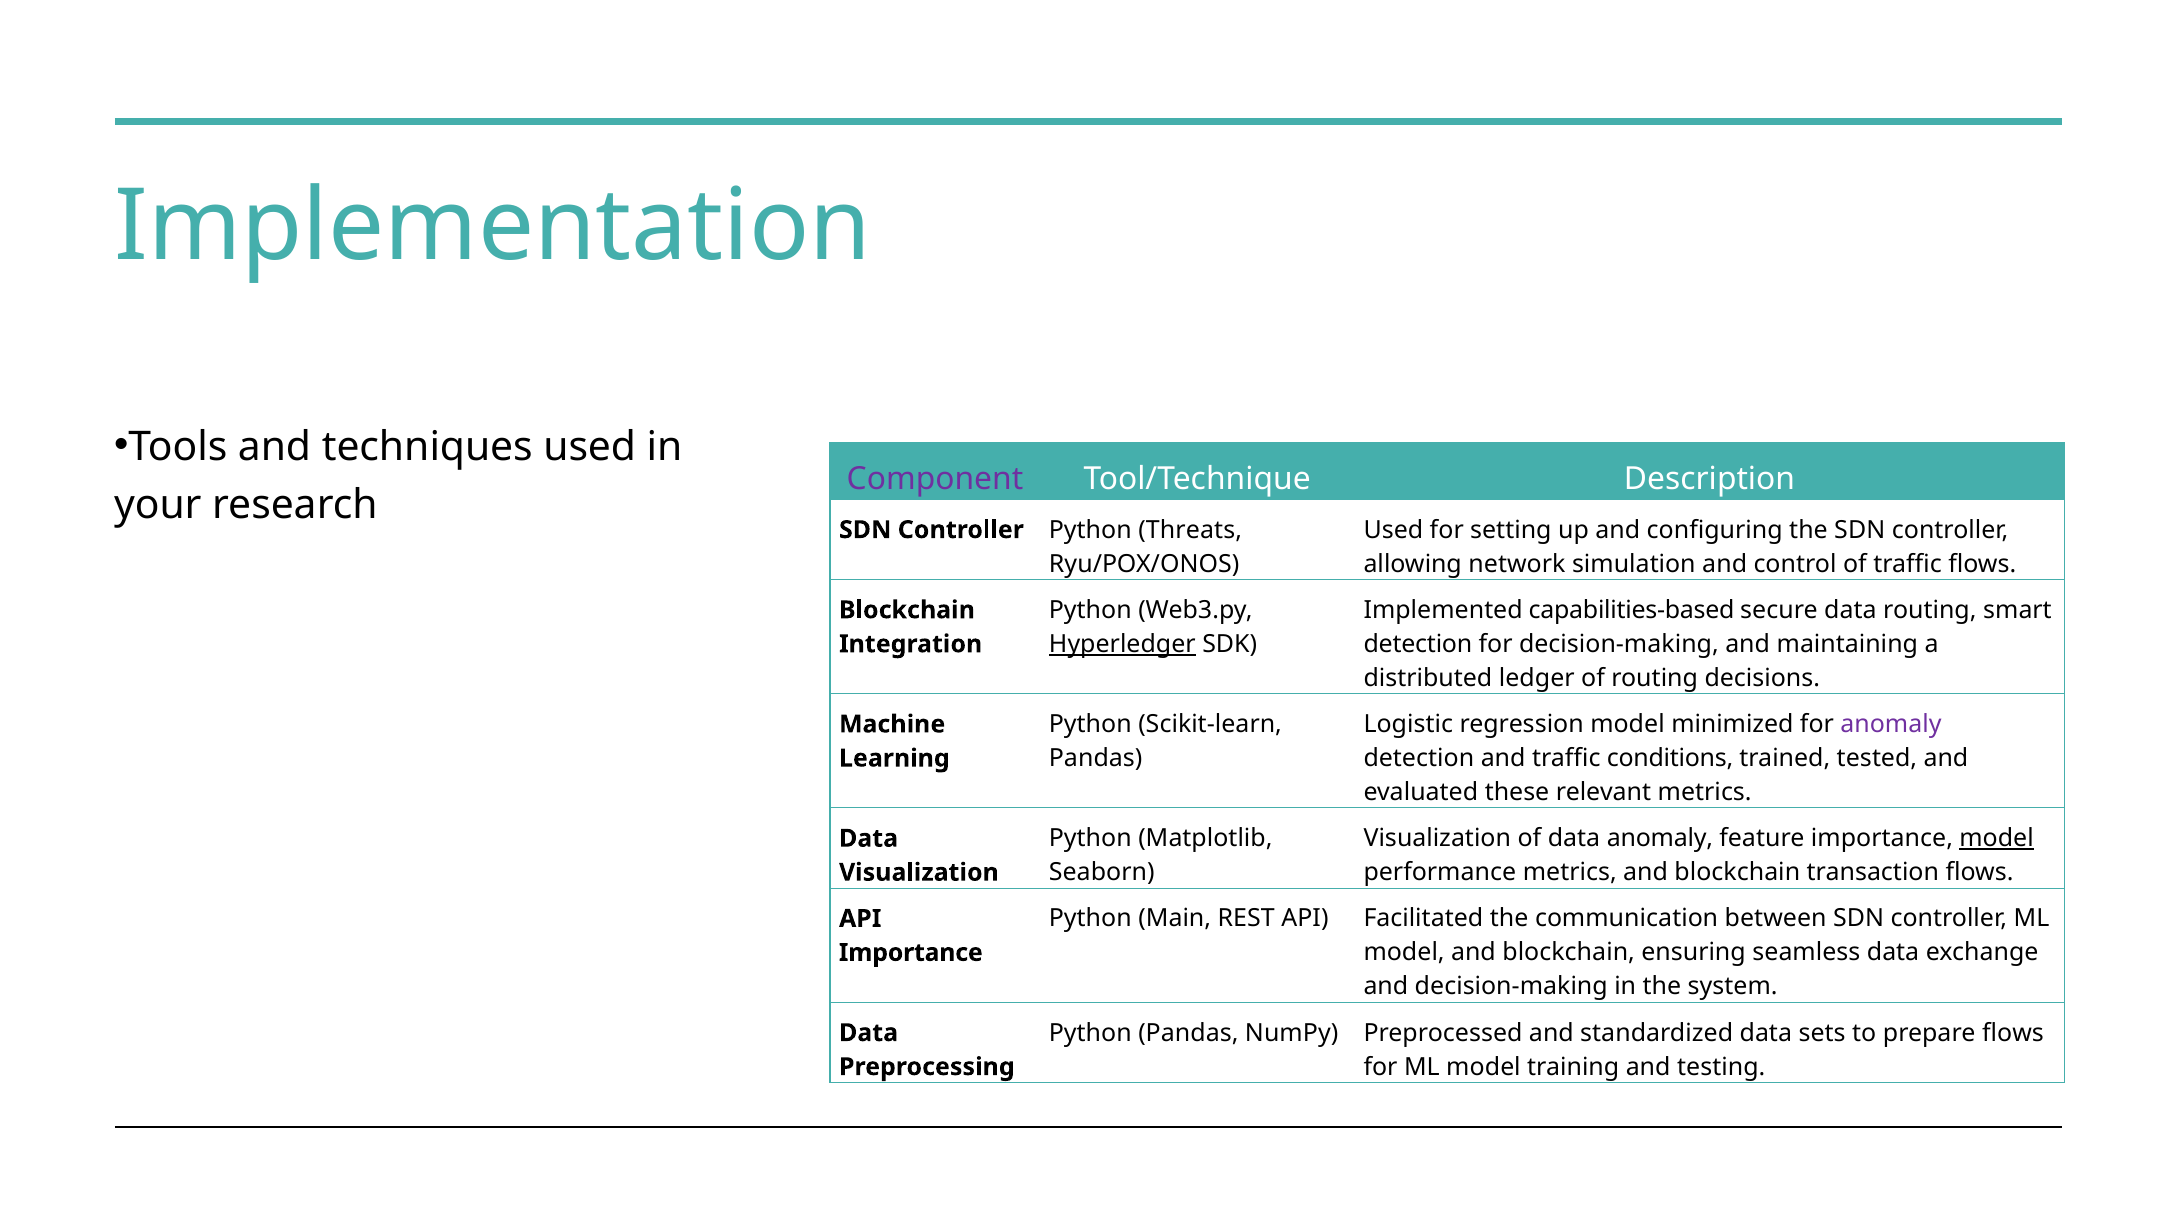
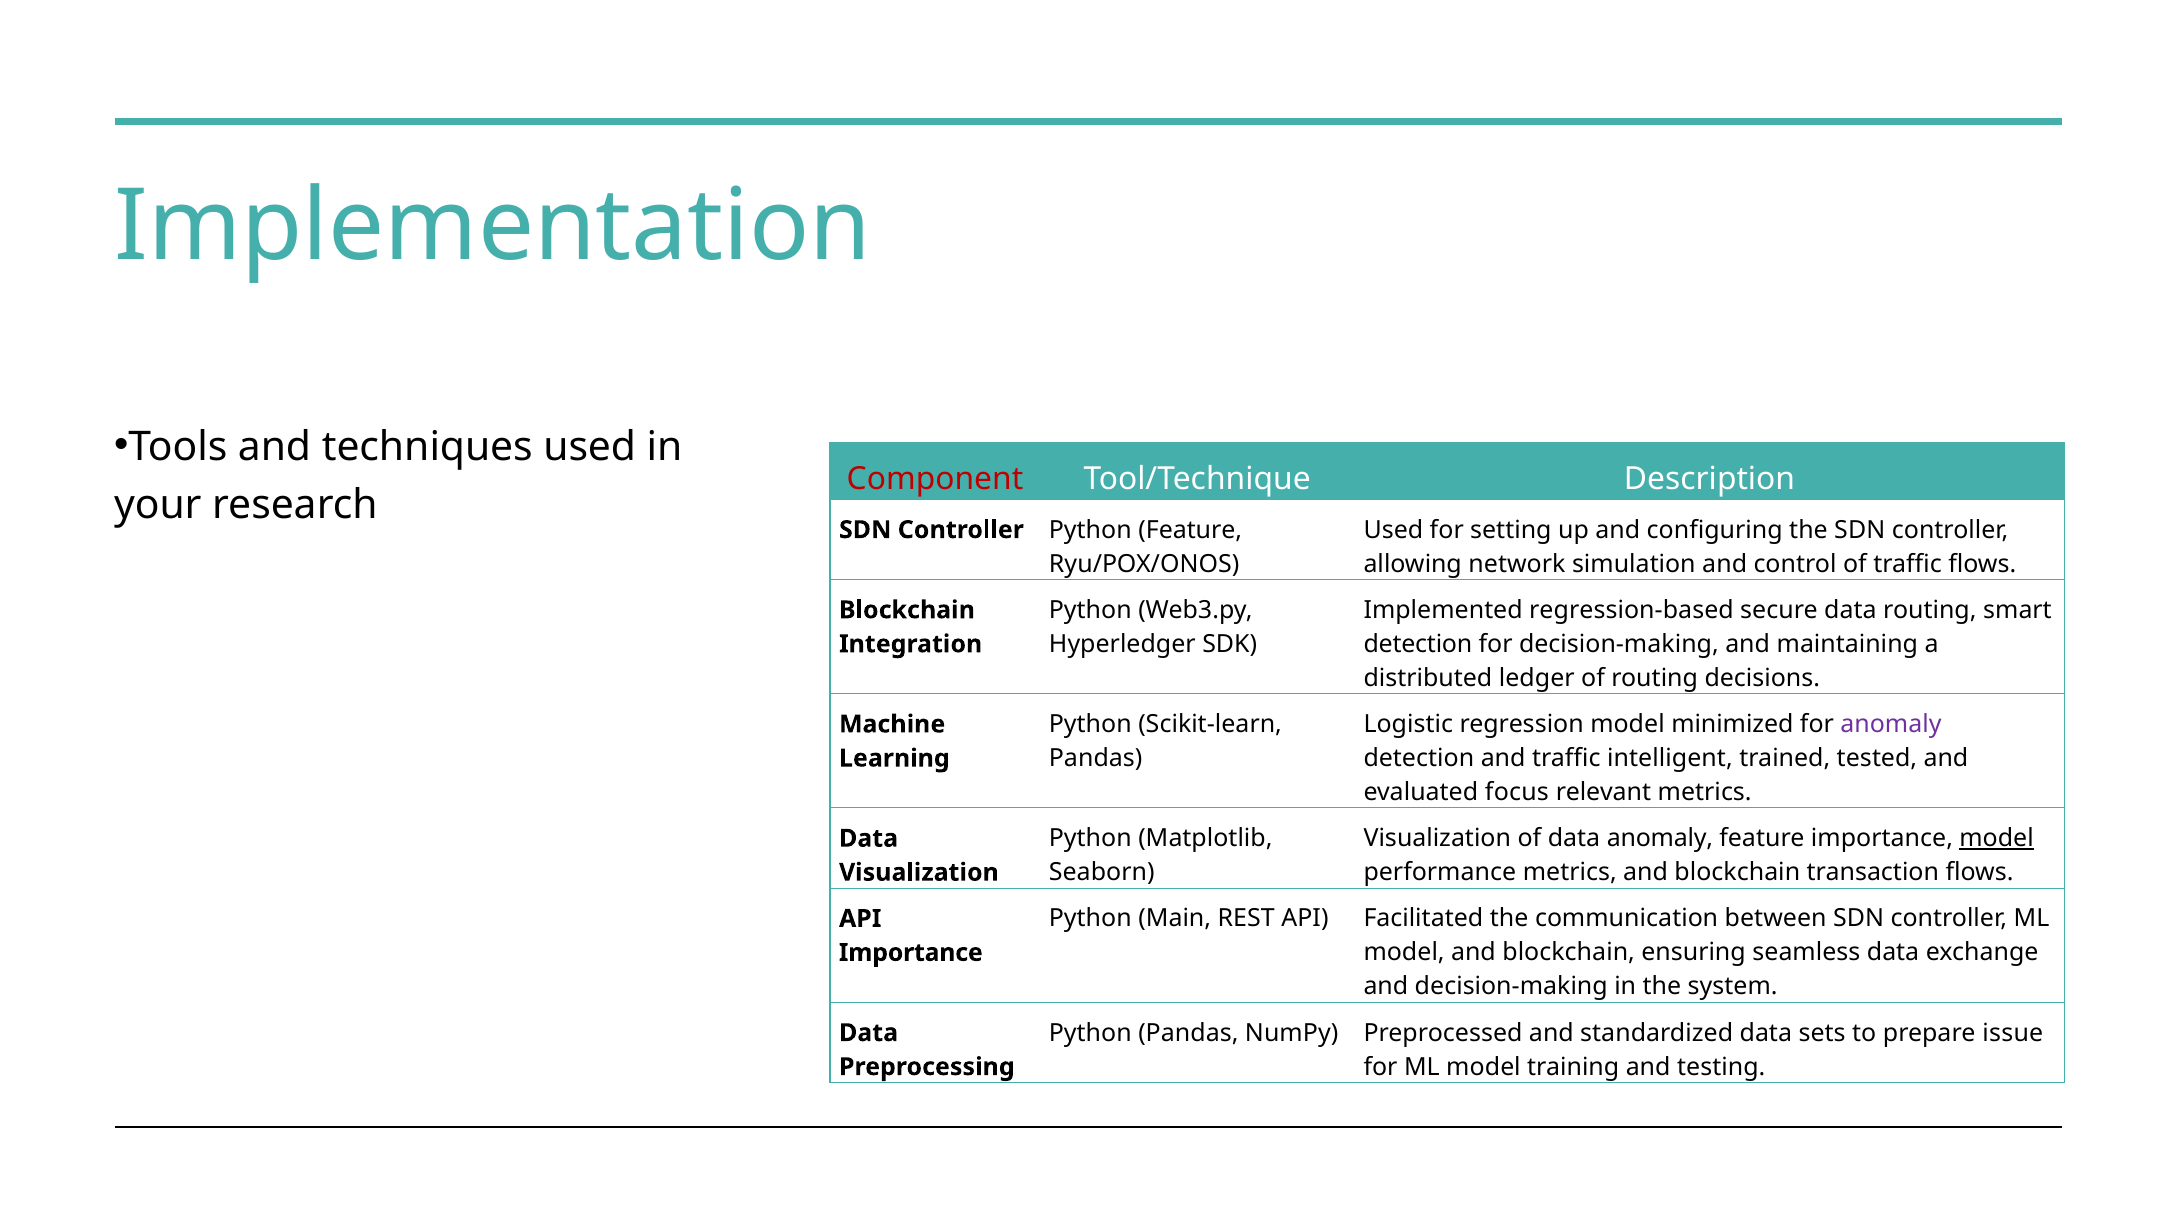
Component colour: purple -> red
Python Threats: Threats -> Feature
capabilities-based: capabilities-based -> regression-based
Hyperledger underline: present -> none
conditions: conditions -> intelligent
these: these -> focus
prepare flows: flows -> issue
